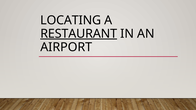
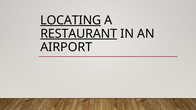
LOCATING underline: none -> present
